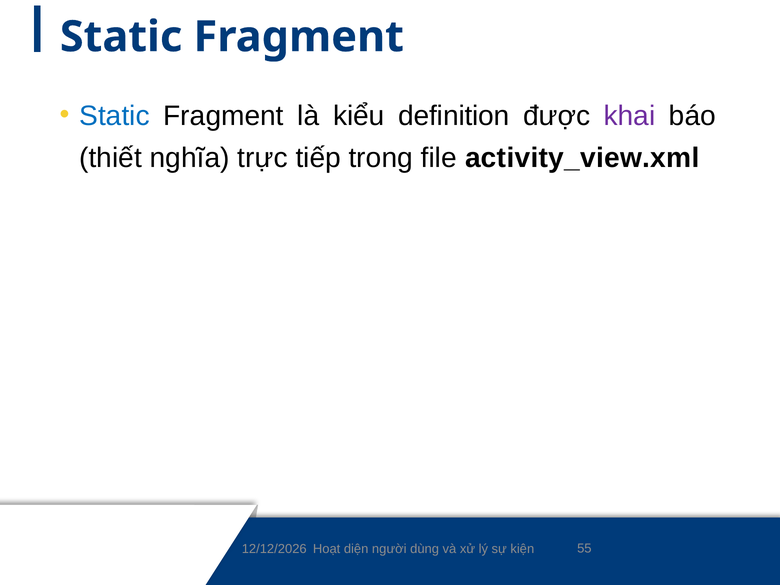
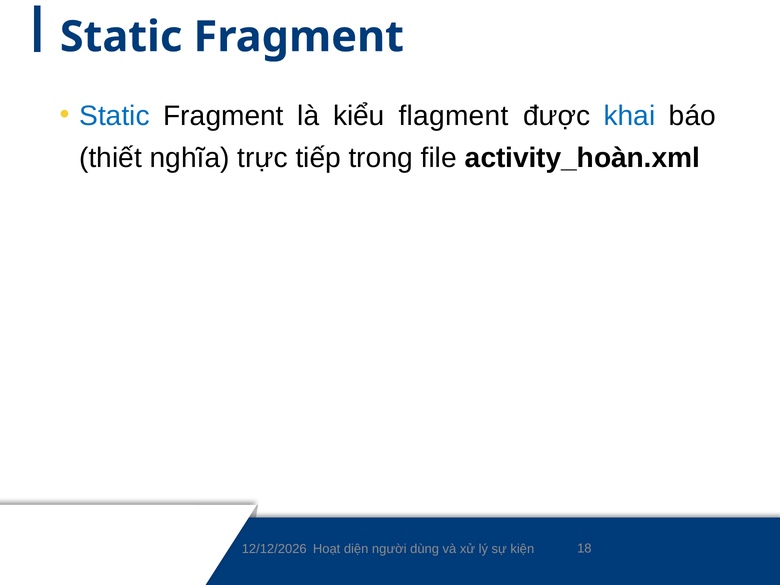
definition: definition -> flagment
khai colour: purple -> blue
activity_view.xml: activity_view.xml -> activity_hoàn.xml
55: 55 -> 18
